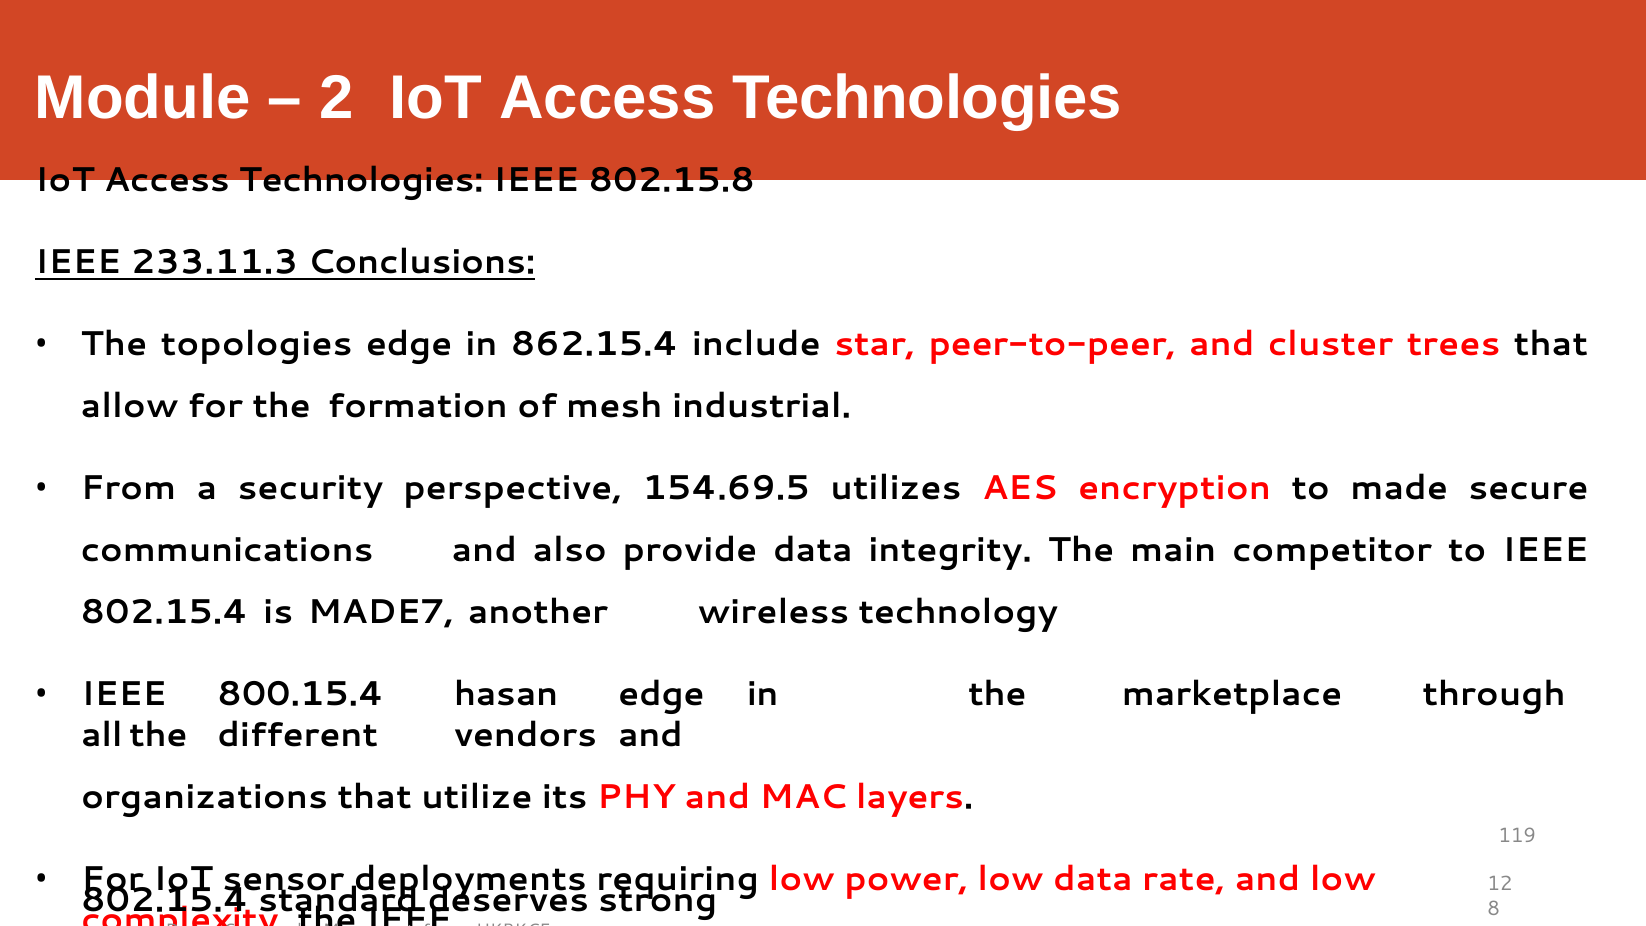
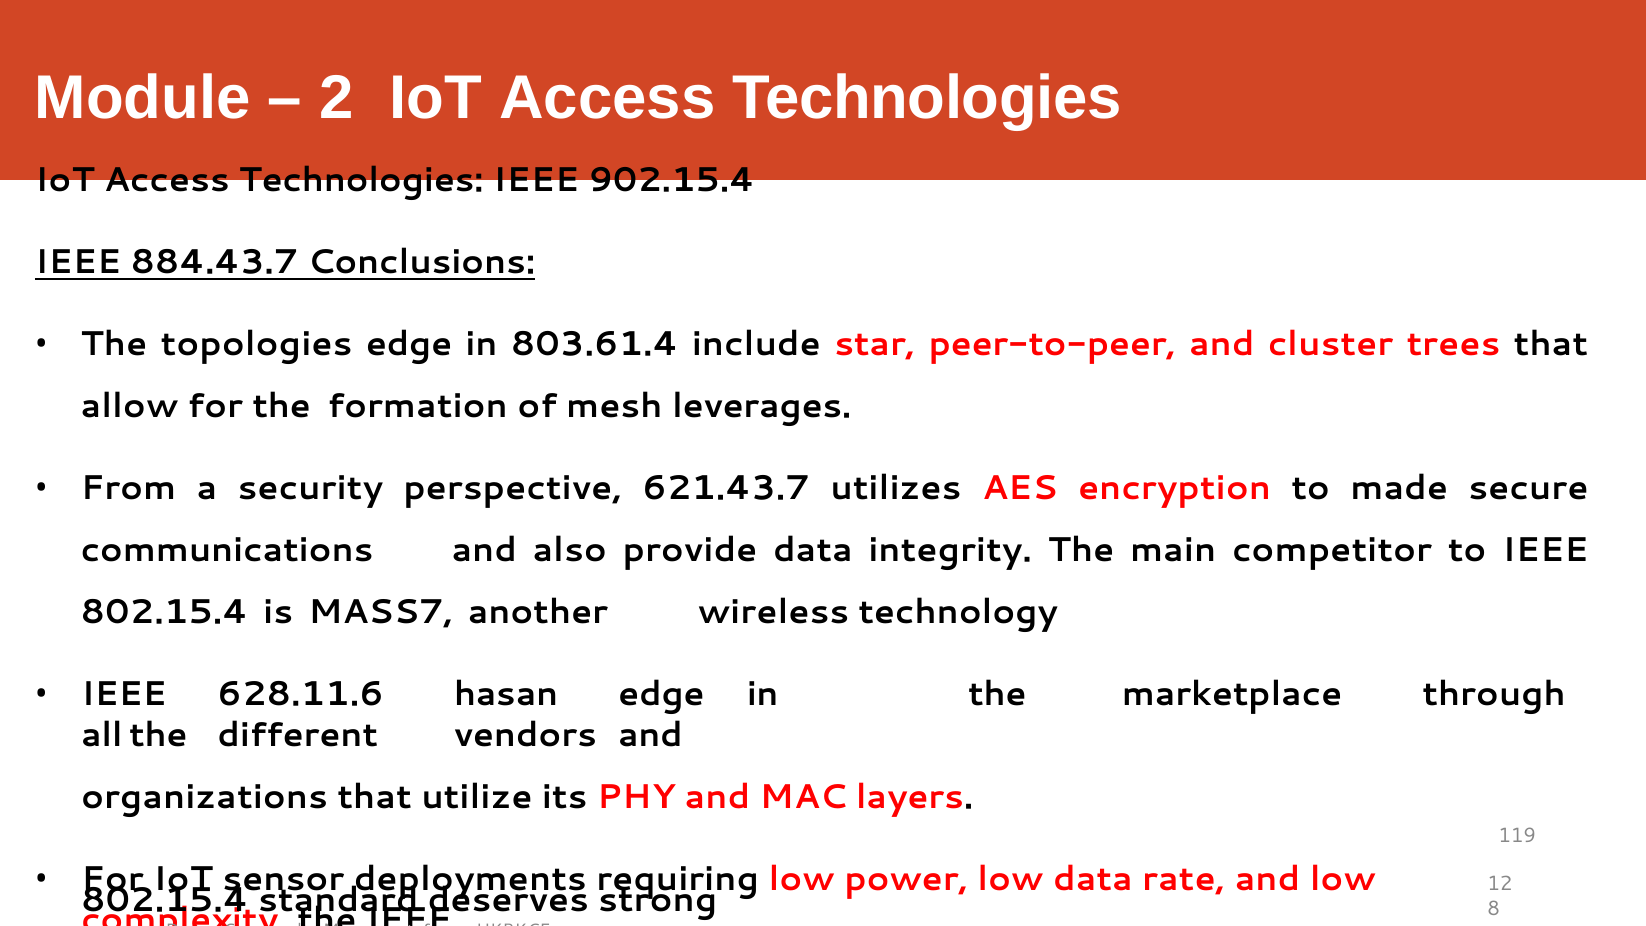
802.15.8: 802.15.8 -> 902.15.4
233.11.3: 233.11.3 -> 884.43.7
862.15.4: 862.15.4 -> 803.61.4
industrial: industrial -> leverages
154.69.5: 154.69.5 -> 621.43.7
MADE7: MADE7 -> MASS7
800.15.4: 800.15.4 -> 628.11.6
